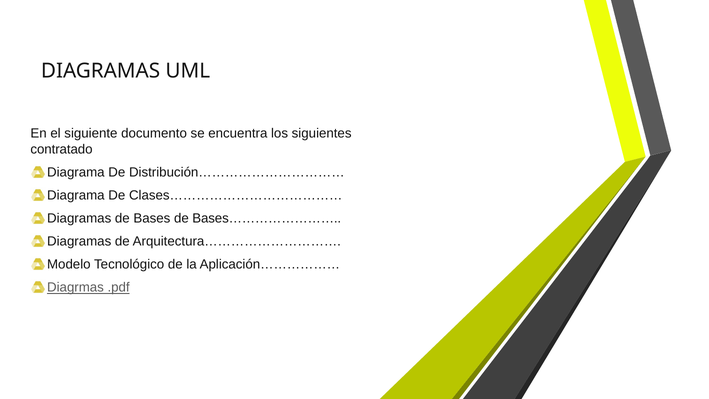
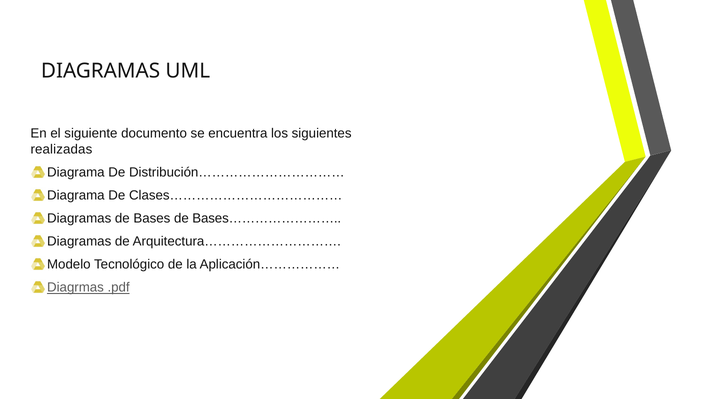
contratado: contratado -> realizadas
